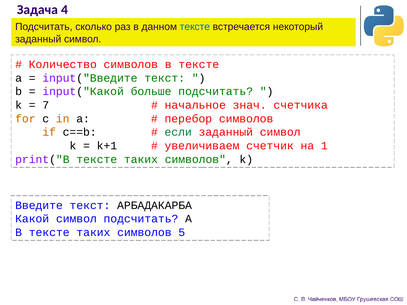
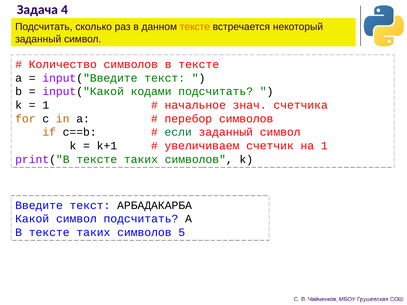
тексте at (195, 27) colour: blue -> orange
больше: больше -> кодами
7 at (46, 105): 7 -> 1
